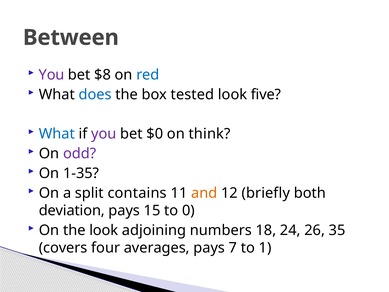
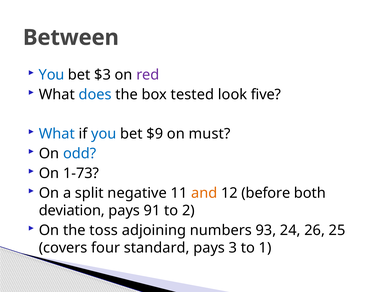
You at (52, 75) colour: purple -> blue
$8: $8 -> $3
red colour: blue -> purple
you at (104, 134) colour: purple -> blue
$0: $0 -> $9
think: think -> must
odd colour: purple -> blue
1-35: 1-35 -> 1-73
contains: contains -> negative
briefly: briefly -> before
15: 15 -> 91
0: 0 -> 2
the look: look -> toss
18: 18 -> 93
35: 35 -> 25
averages: averages -> standard
7: 7 -> 3
